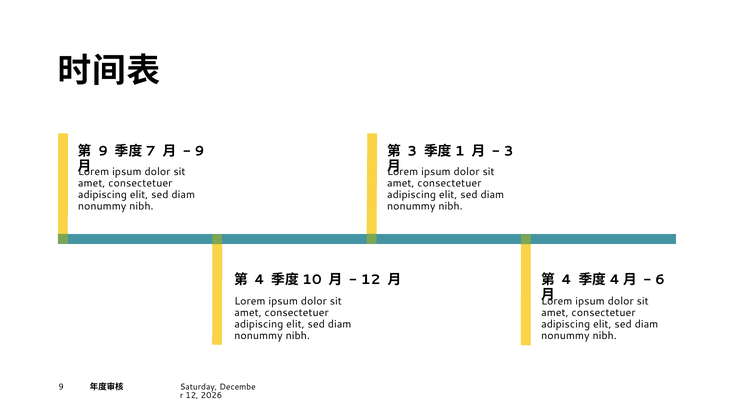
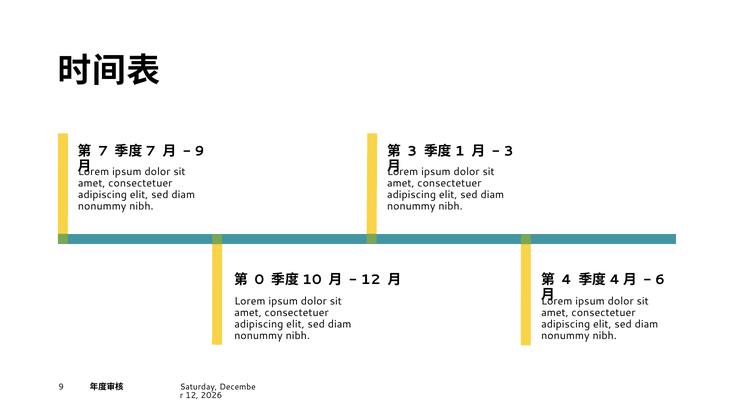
9 at (103, 151): 9 -> 7
4 at (259, 279): 4 -> 0
